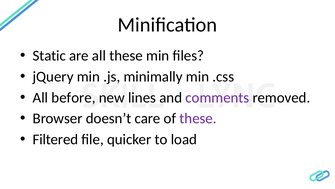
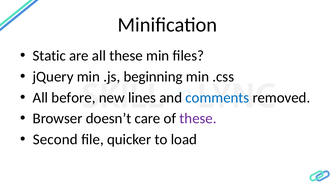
minimally: minimally -> beginning
comments colour: purple -> blue
Filtered: Filtered -> Second
